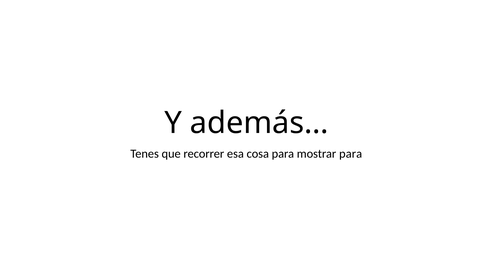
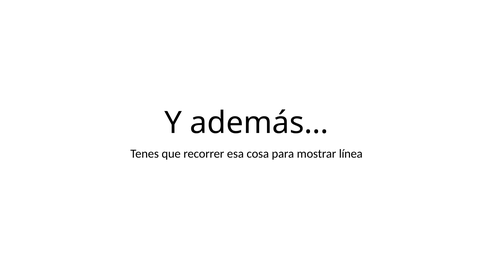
mostrar para: para -> línea
